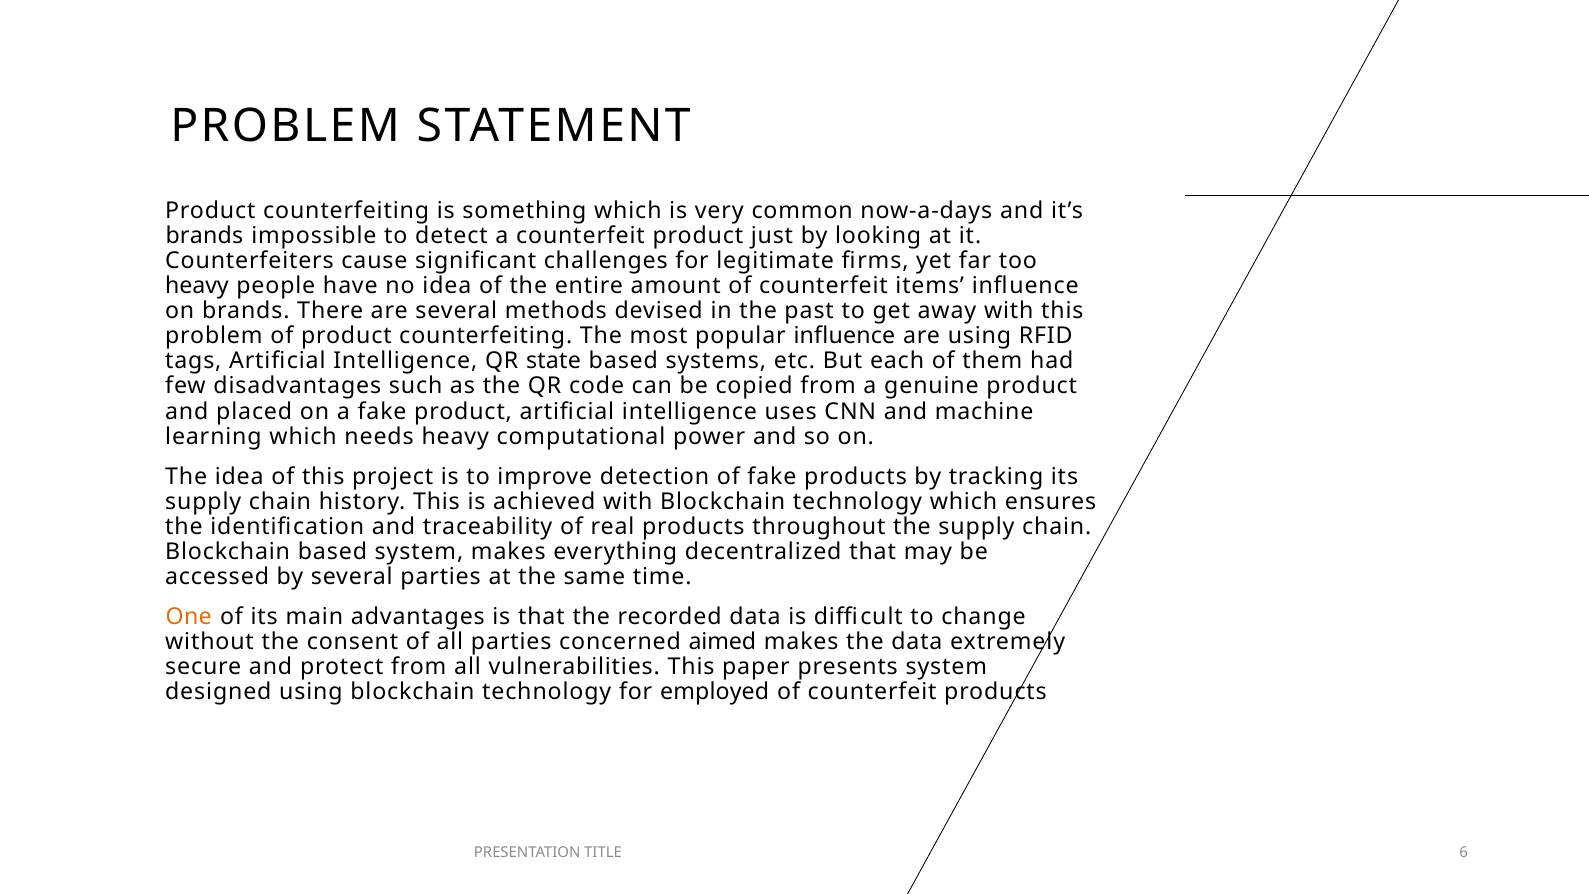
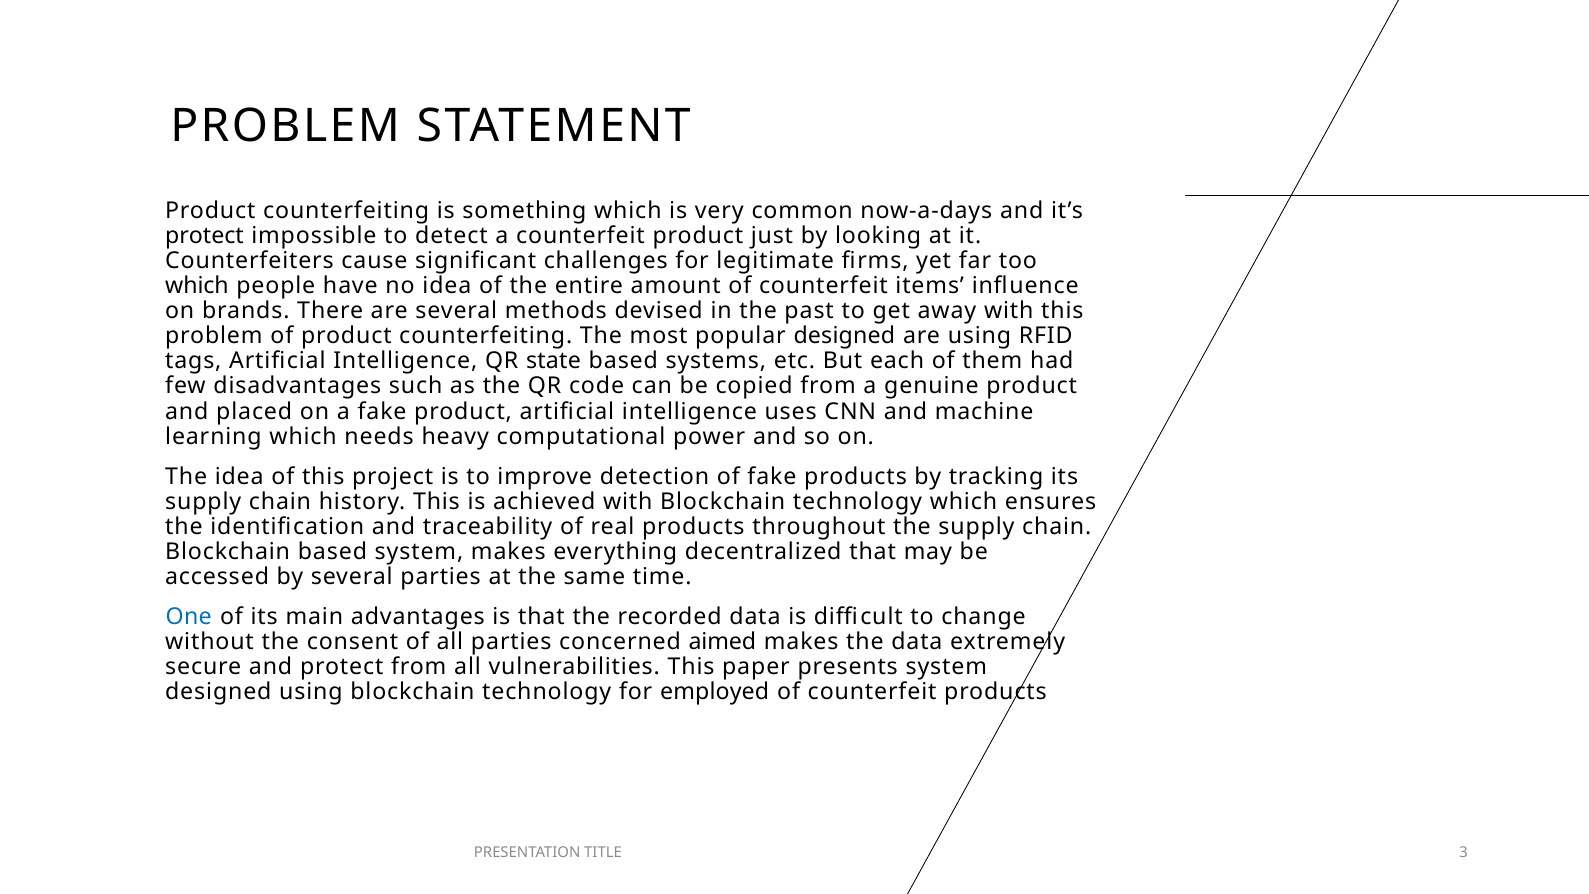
brands at (204, 236): brands -> protect
heavy at (197, 286): heavy -> which
popular influence: influence -> designed
One colour: orange -> blue
6: 6 -> 3
